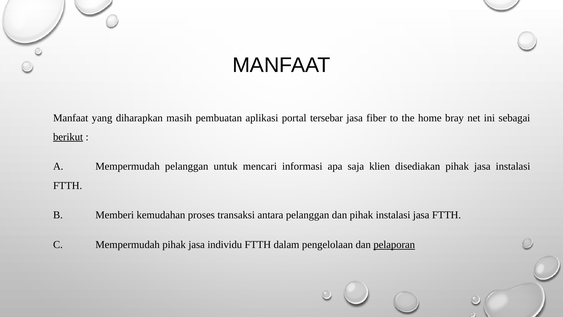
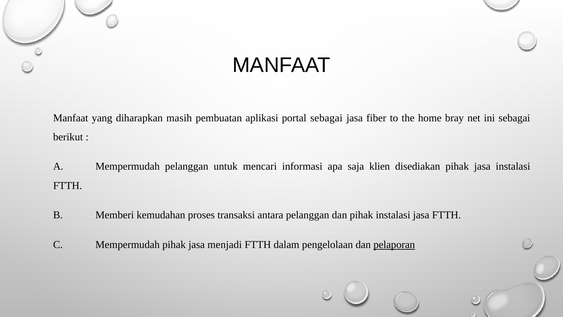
portal tersebar: tersebar -> sebagai
berikut underline: present -> none
individu: individu -> menjadi
